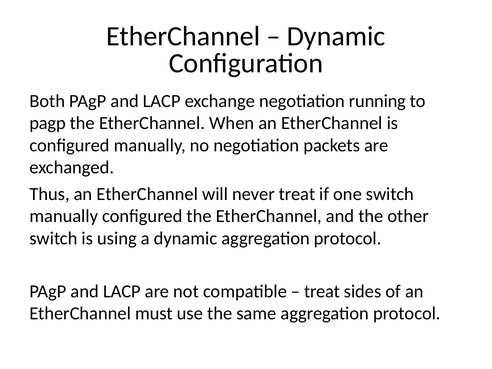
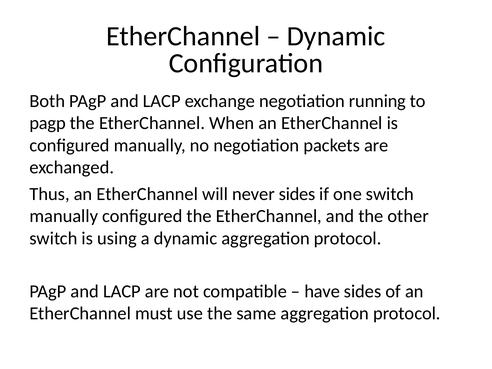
never treat: treat -> sides
treat at (322, 291): treat -> have
